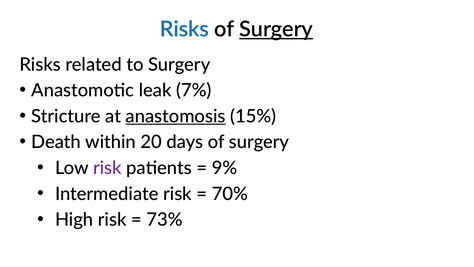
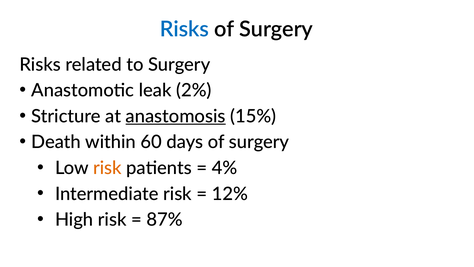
Surgery at (276, 29) underline: present -> none
7%: 7% -> 2%
20: 20 -> 60
risk at (107, 168) colour: purple -> orange
9%: 9% -> 4%
70%: 70% -> 12%
73%: 73% -> 87%
